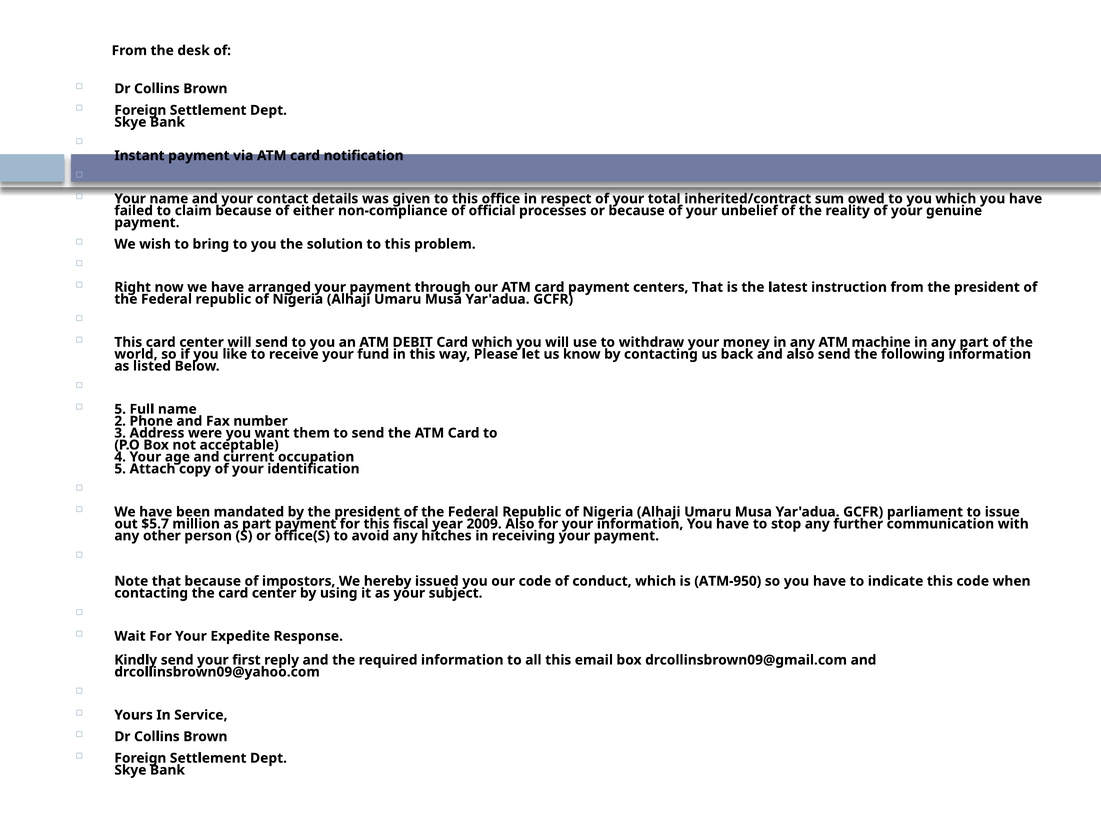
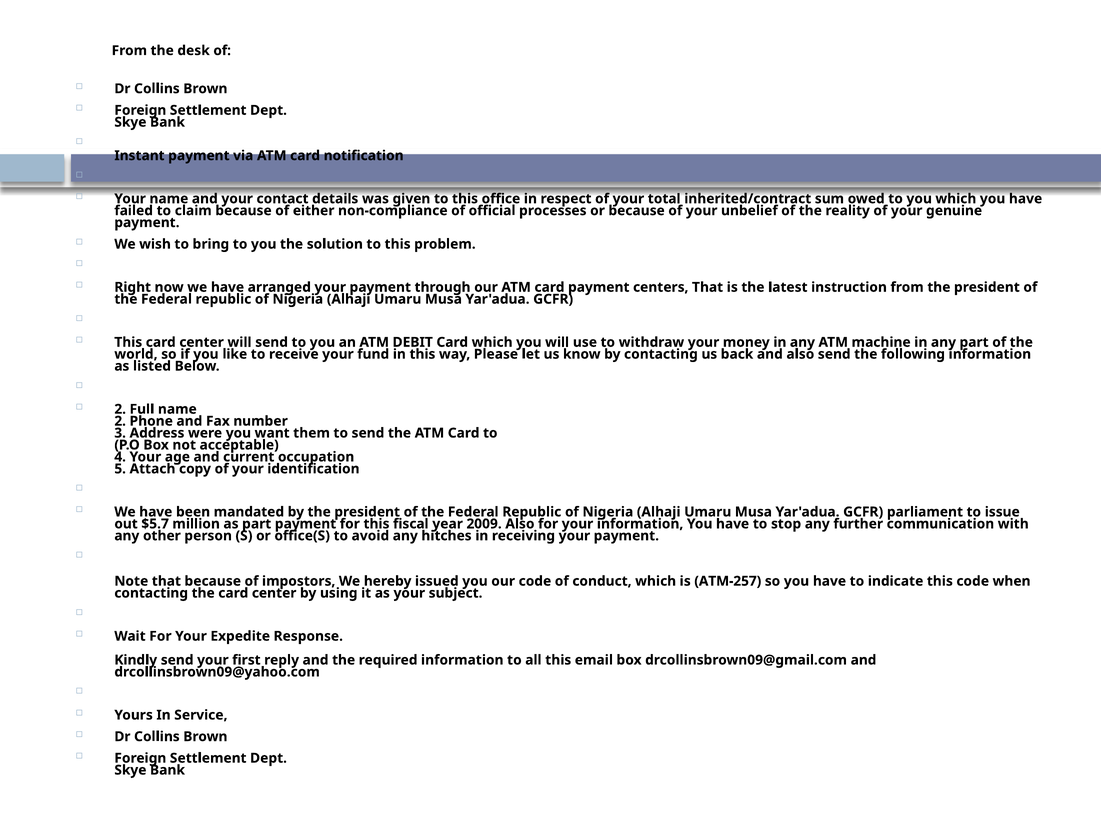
5 at (120, 409): 5 -> 2
ATM-950: ATM-950 -> ATM-257
